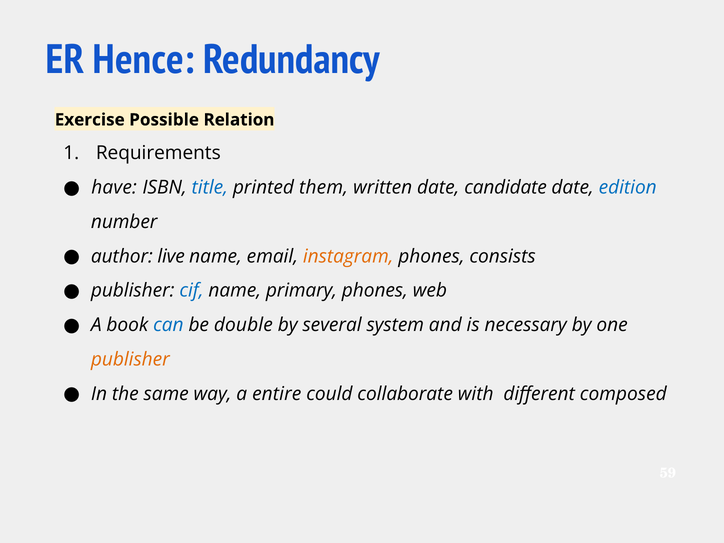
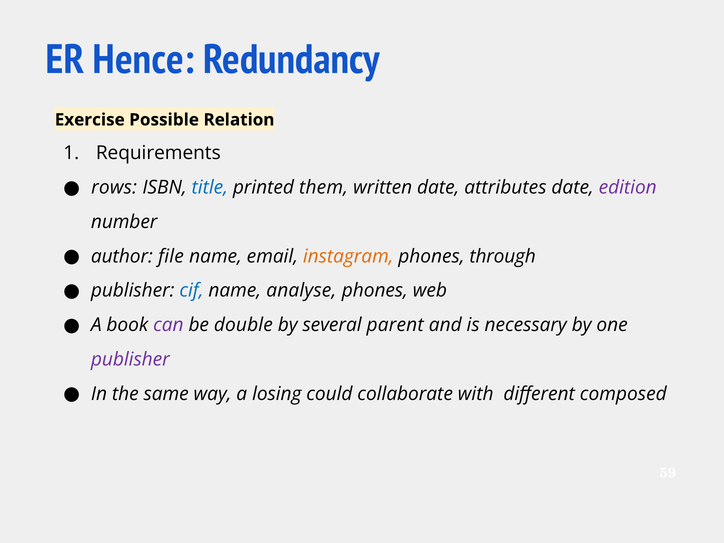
have: have -> rows
candidate: candidate -> attributes
edition colour: blue -> purple
live: live -> file
consists: consists -> through
primary: primary -> analyse
can colour: blue -> purple
system: system -> parent
publisher at (130, 359) colour: orange -> purple
entire: entire -> losing
